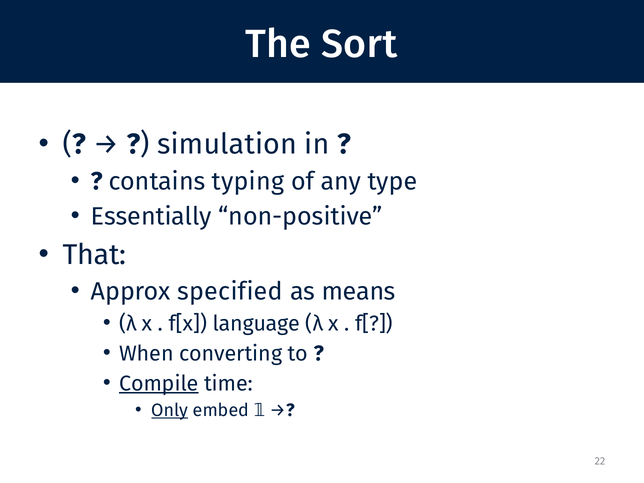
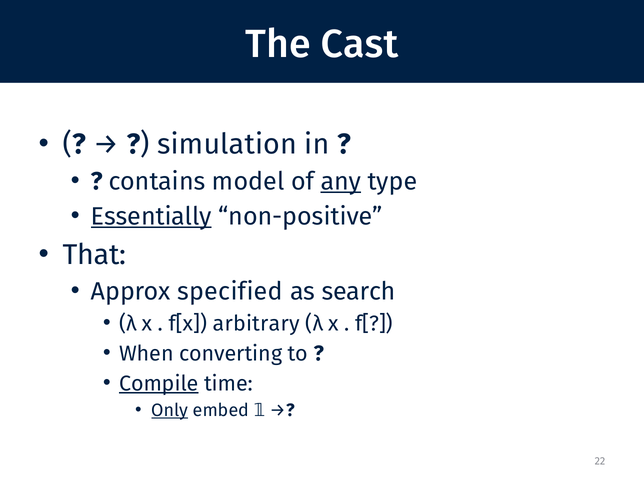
Sort: Sort -> Cast
typing: typing -> model
any underline: none -> present
Essentially underline: none -> present
means: means -> search
language: language -> arbitrary
